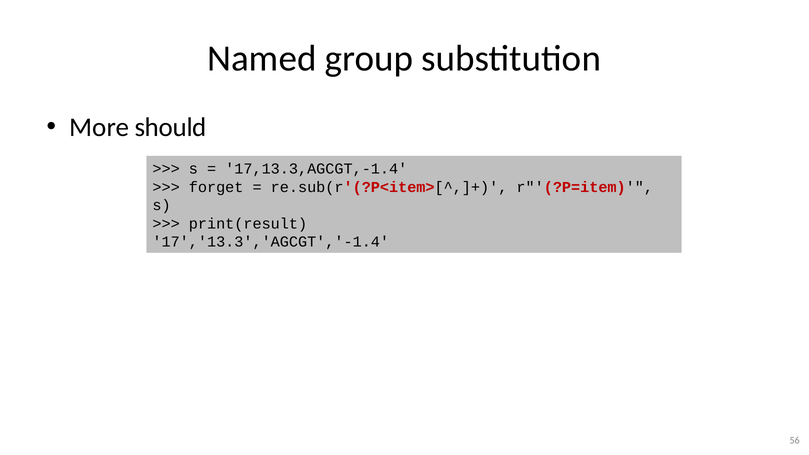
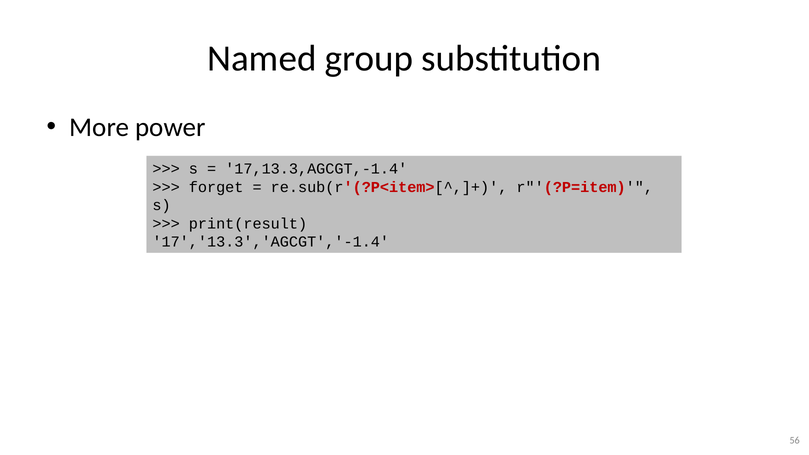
should: should -> power
